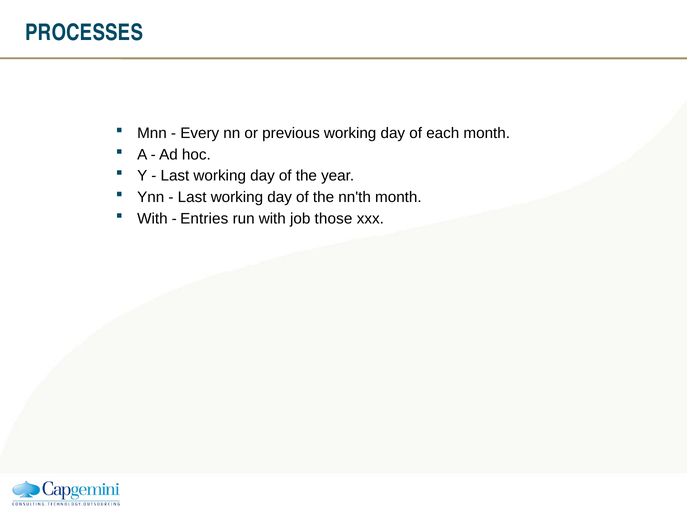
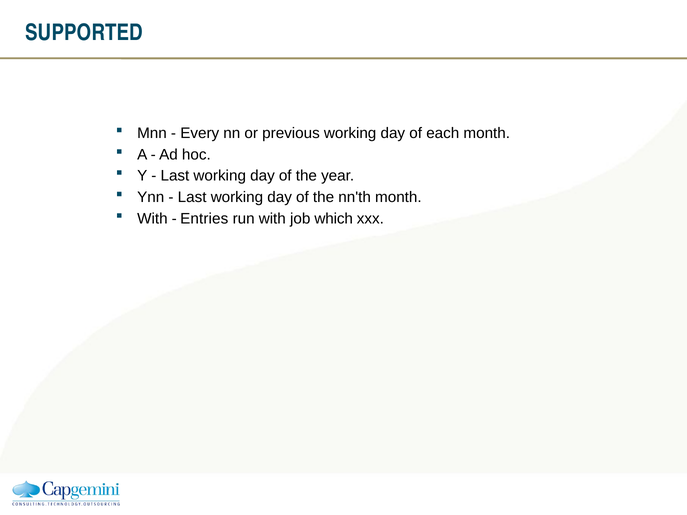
PROCESSES: PROCESSES -> SUPPORTED
those: those -> which
